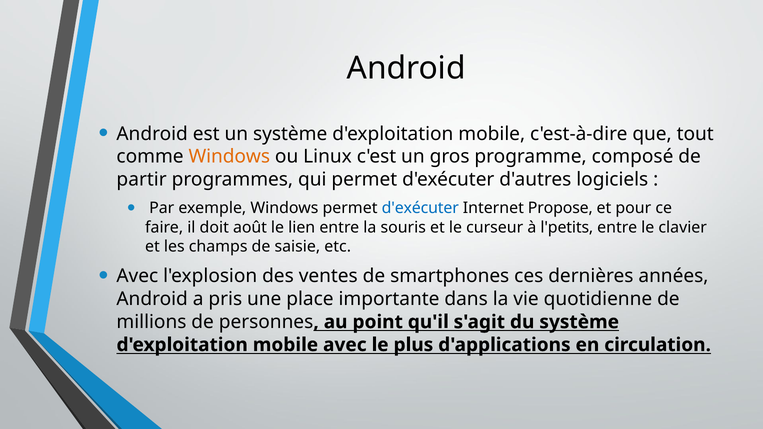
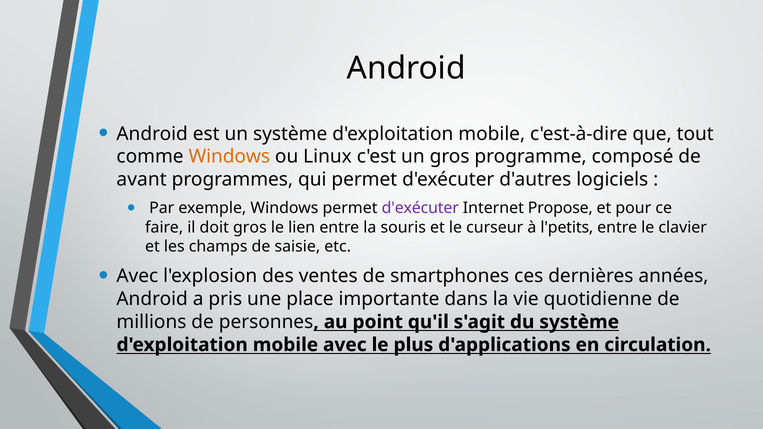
partir: partir -> avant
d'exécuter at (420, 208) colour: blue -> purple
doit août: août -> gros
